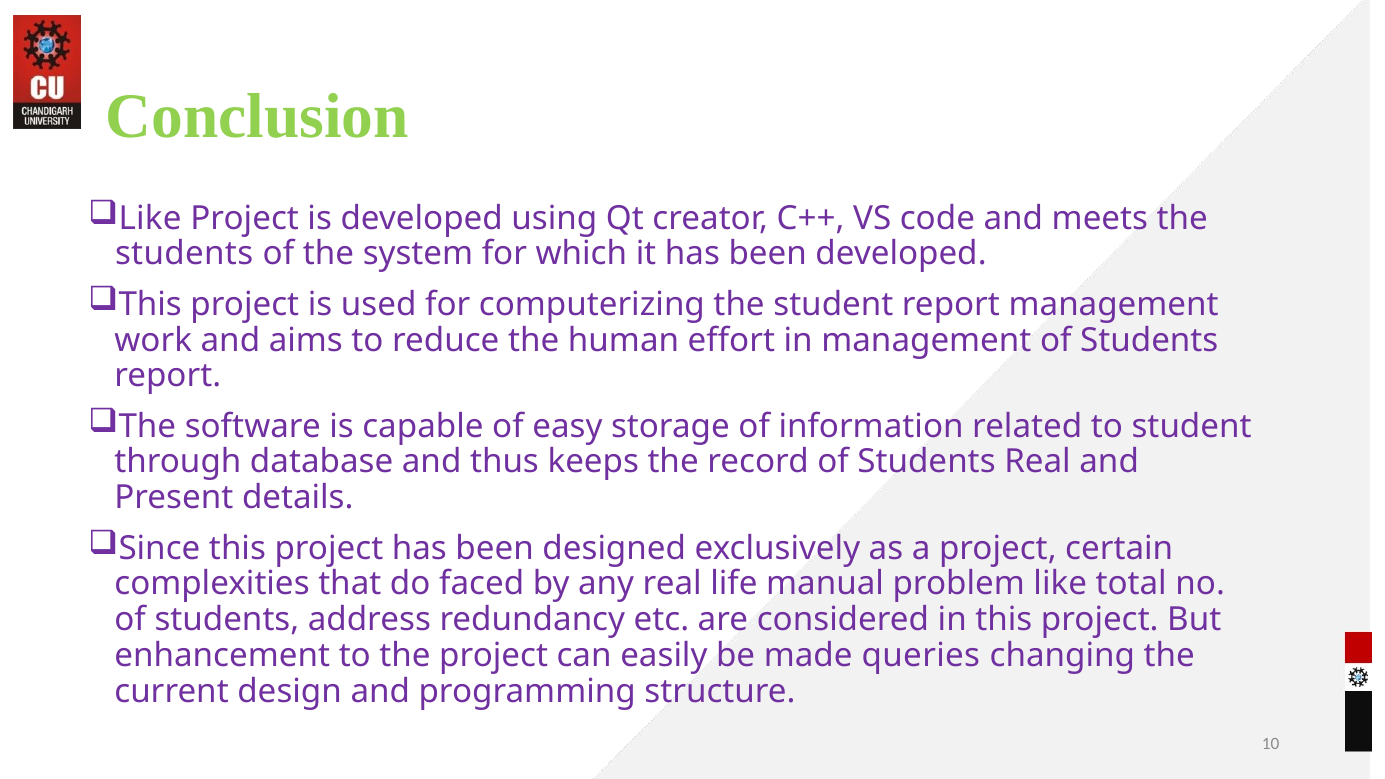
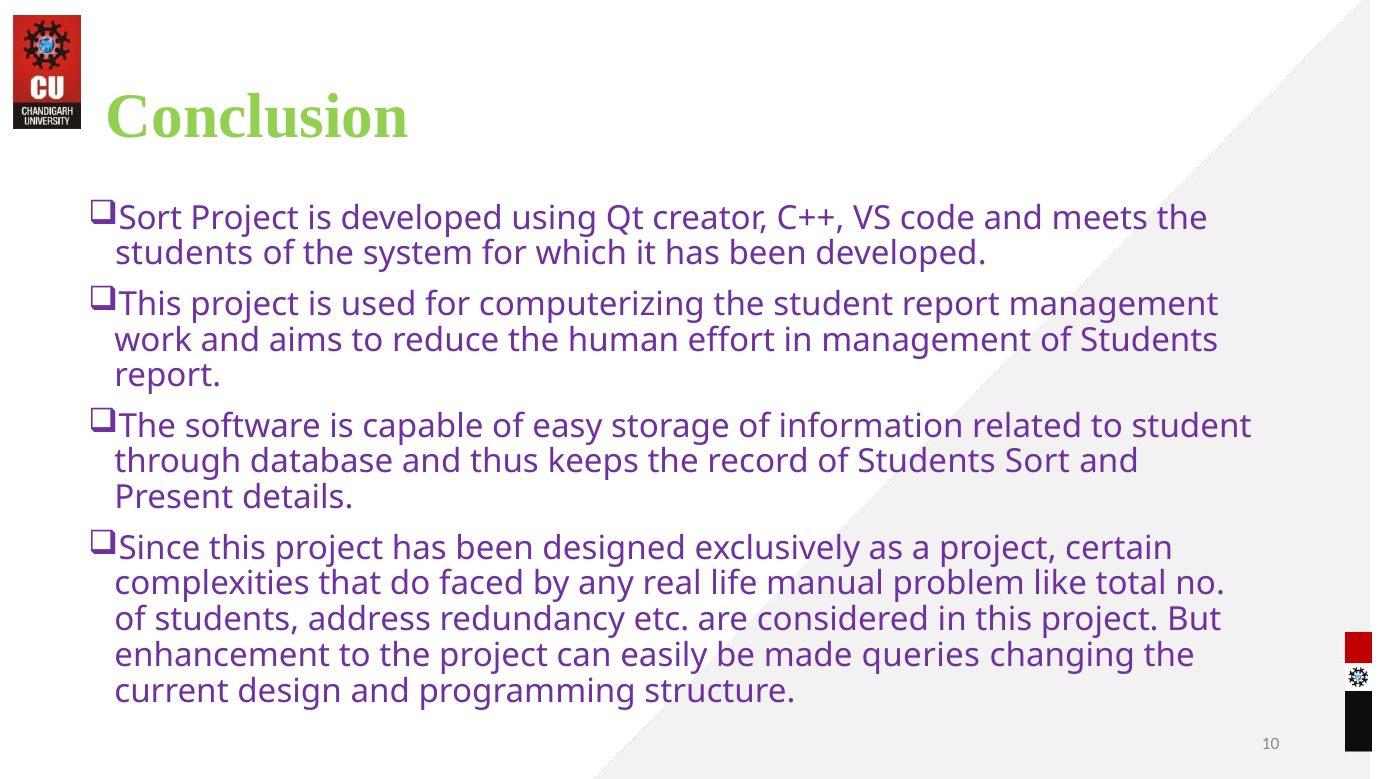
Like at (150, 218): Like -> Sort
Students Real: Real -> Sort
